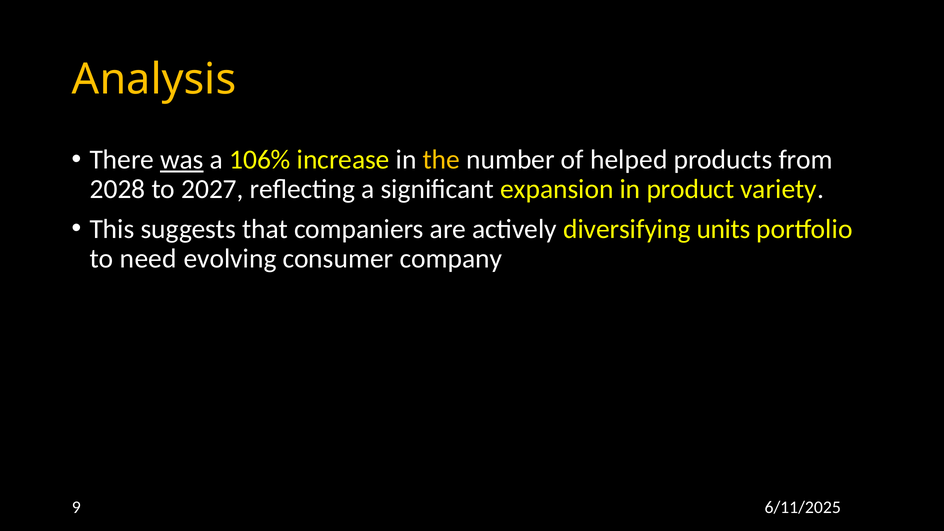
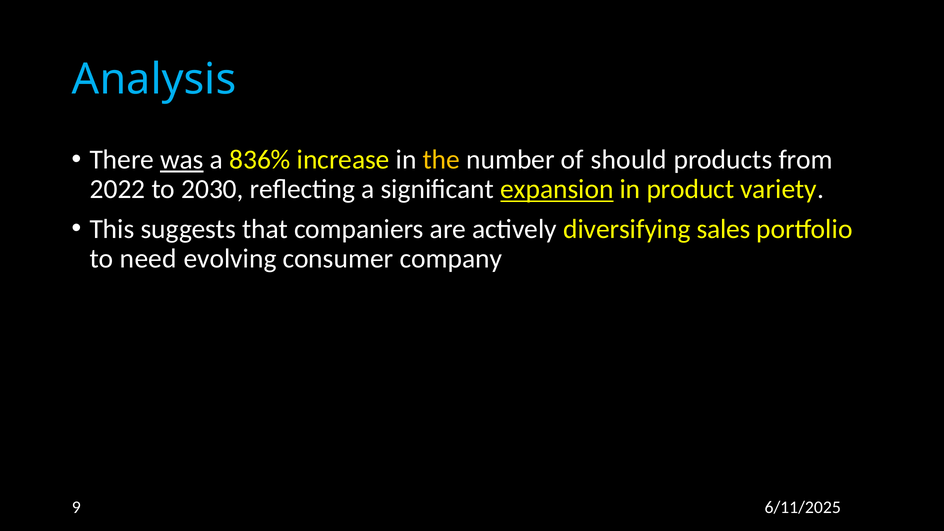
Analysis colour: yellow -> light blue
106%: 106% -> 836%
helped: helped -> should
2028: 2028 -> 2022
2027: 2027 -> 2030
expansion underline: none -> present
units: units -> sales
